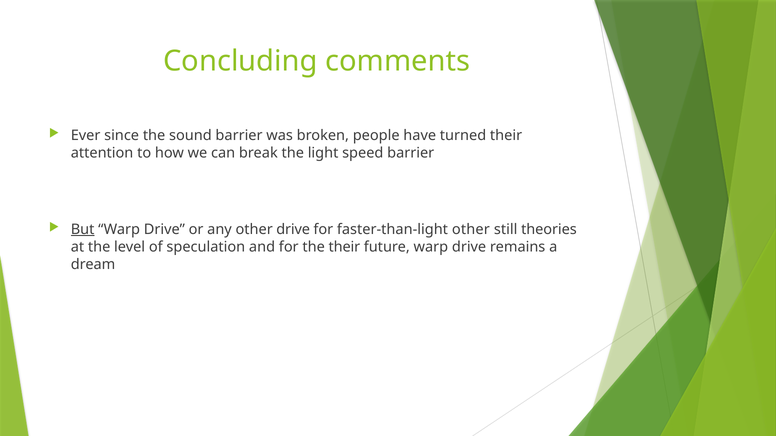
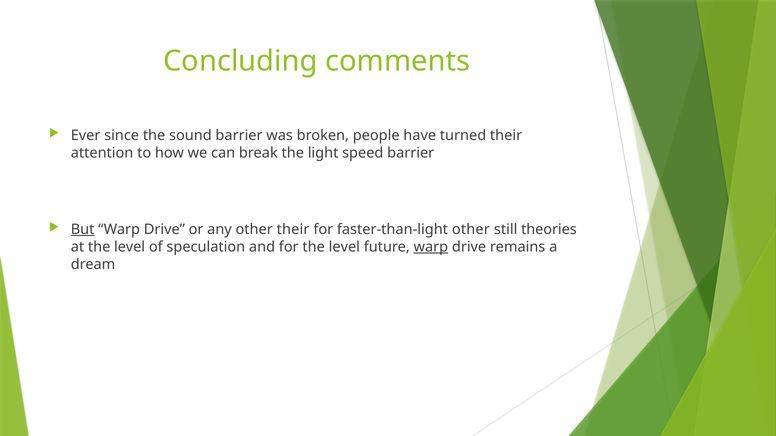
other drive: drive -> their
for the their: their -> level
warp at (431, 247) underline: none -> present
